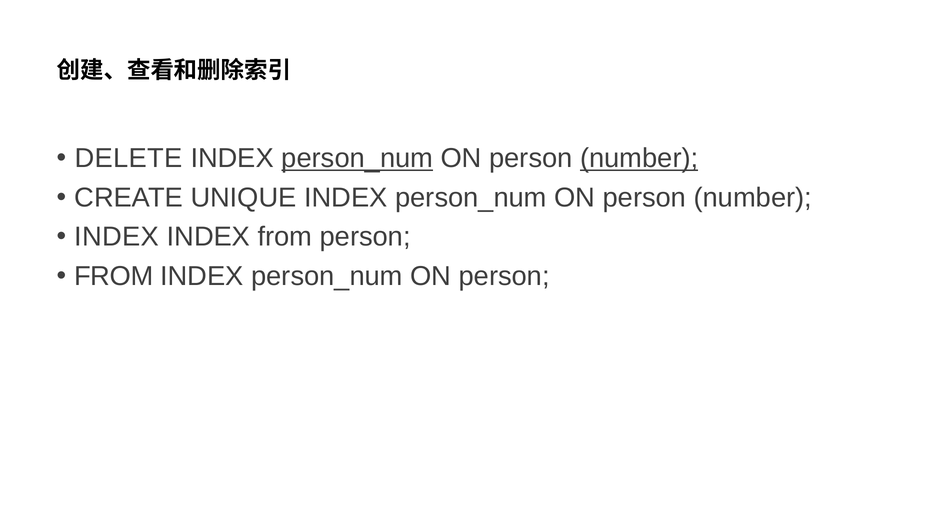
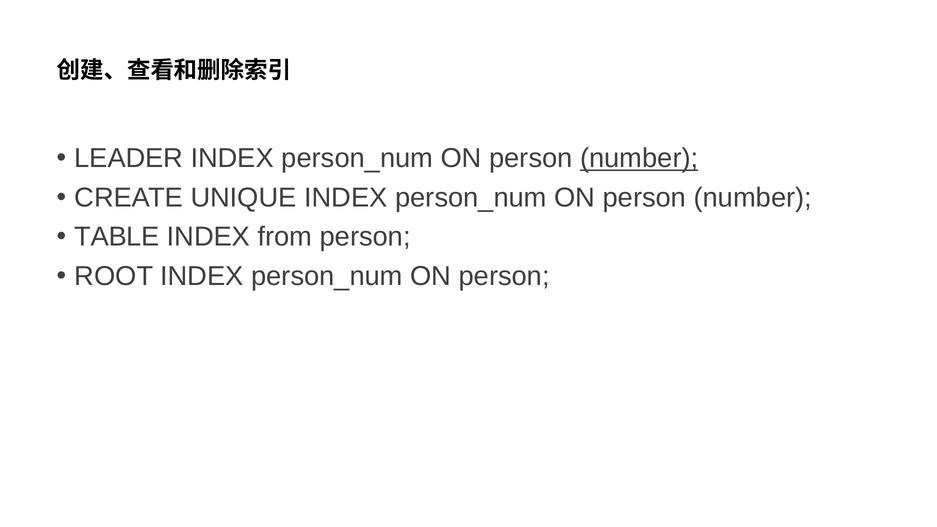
DELETE: DELETE -> LEADER
person_num at (357, 158) underline: present -> none
INDEX at (117, 237): INDEX -> TABLE
FROM at (114, 276): FROM -> ROOT
